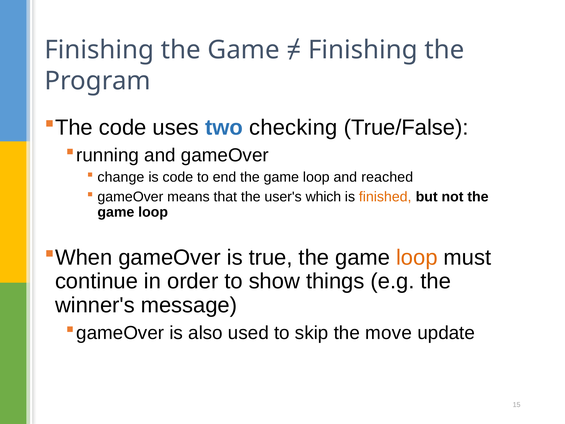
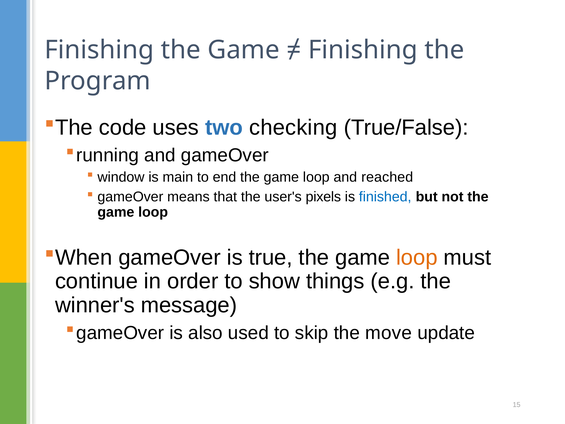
change: change -> window
is code: code -> main
which: which -> pixels
finished colour: orange -> blue
